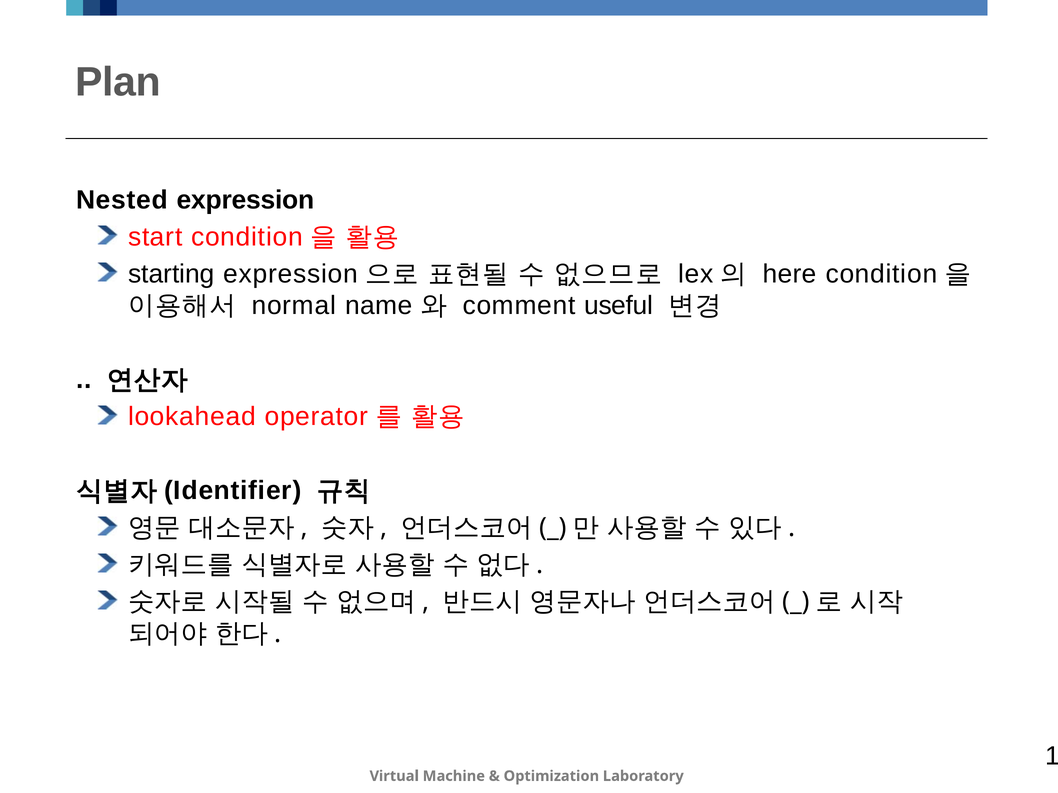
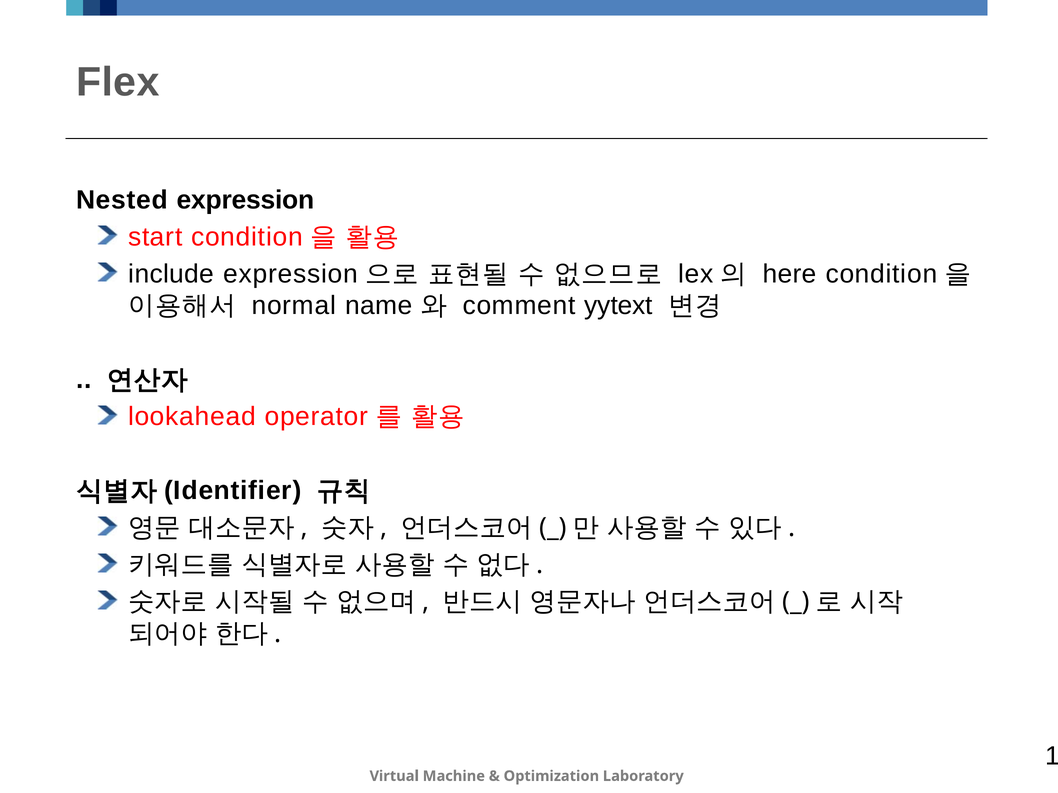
Plan: Plan -> Flex
starting: starting -> include
useful: useful -> yytext
